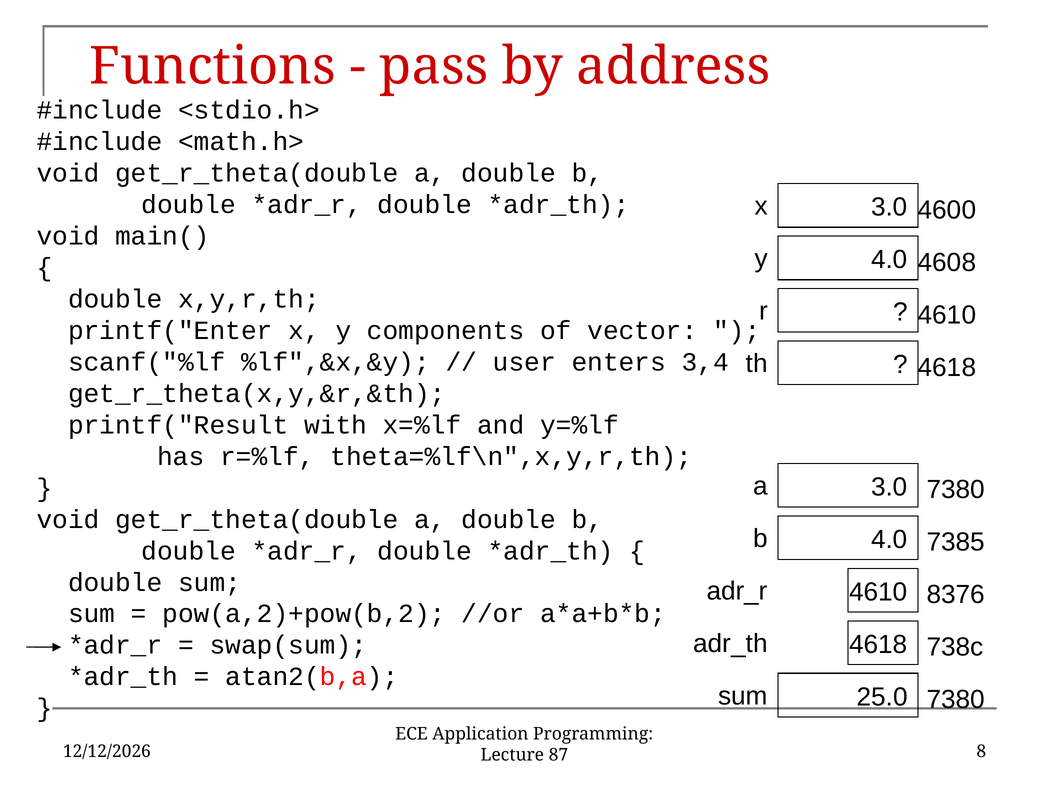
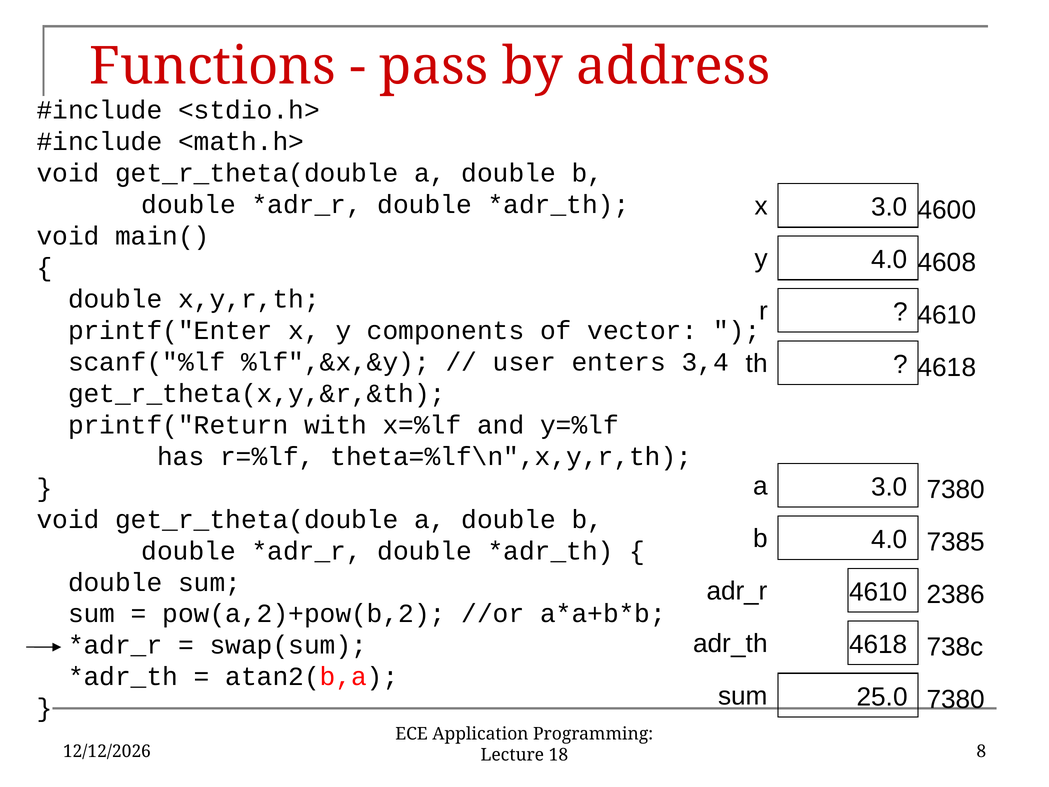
printf("Result: printf("Result -> printf("Return
8376: 8376 -> 2386
87: 87 -> 18
